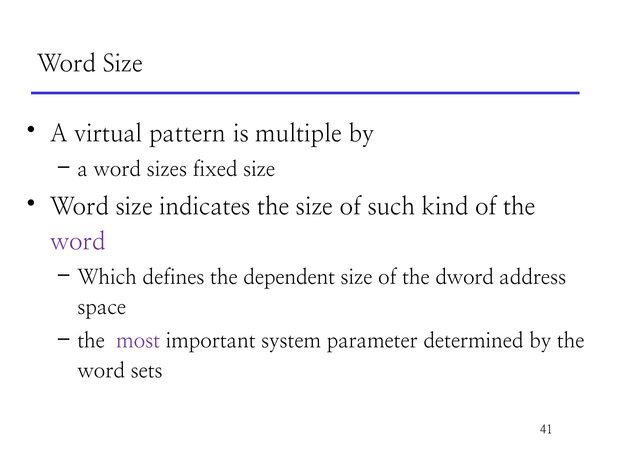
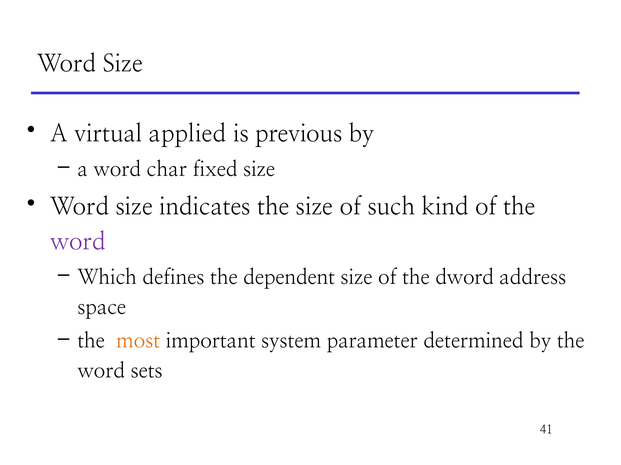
pattern: pattern -> applied
multiple: multiple -> previous
sizes: sizes -> char
most colour: purple -> orange
